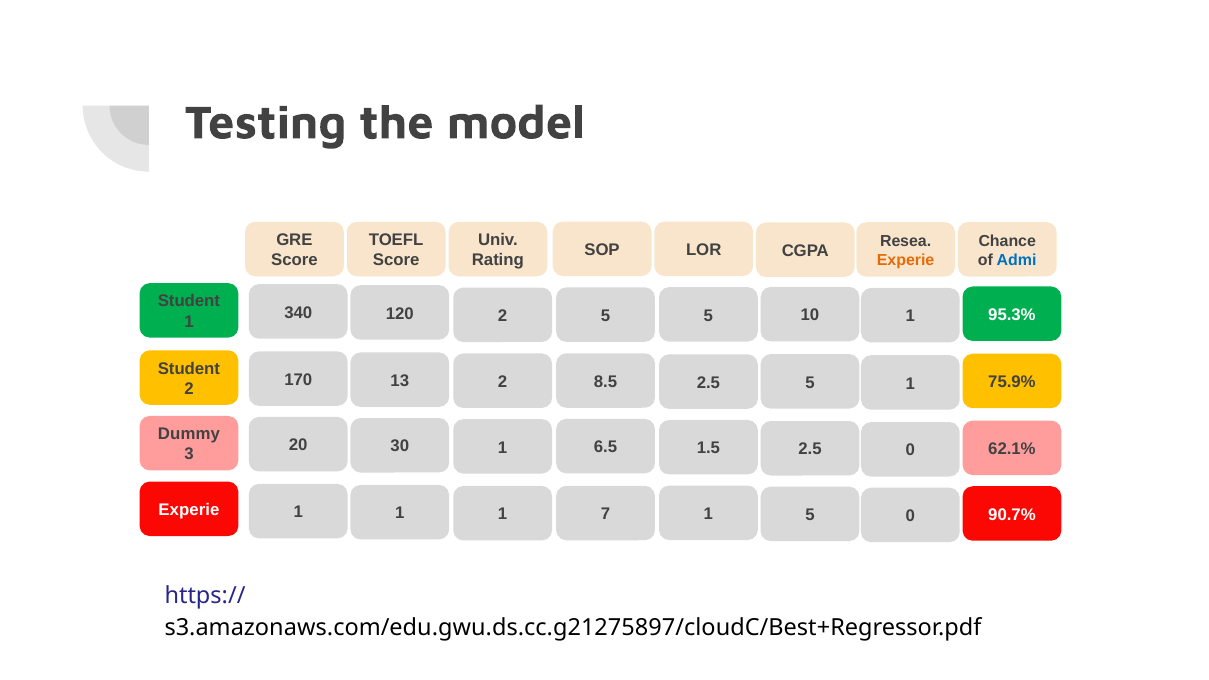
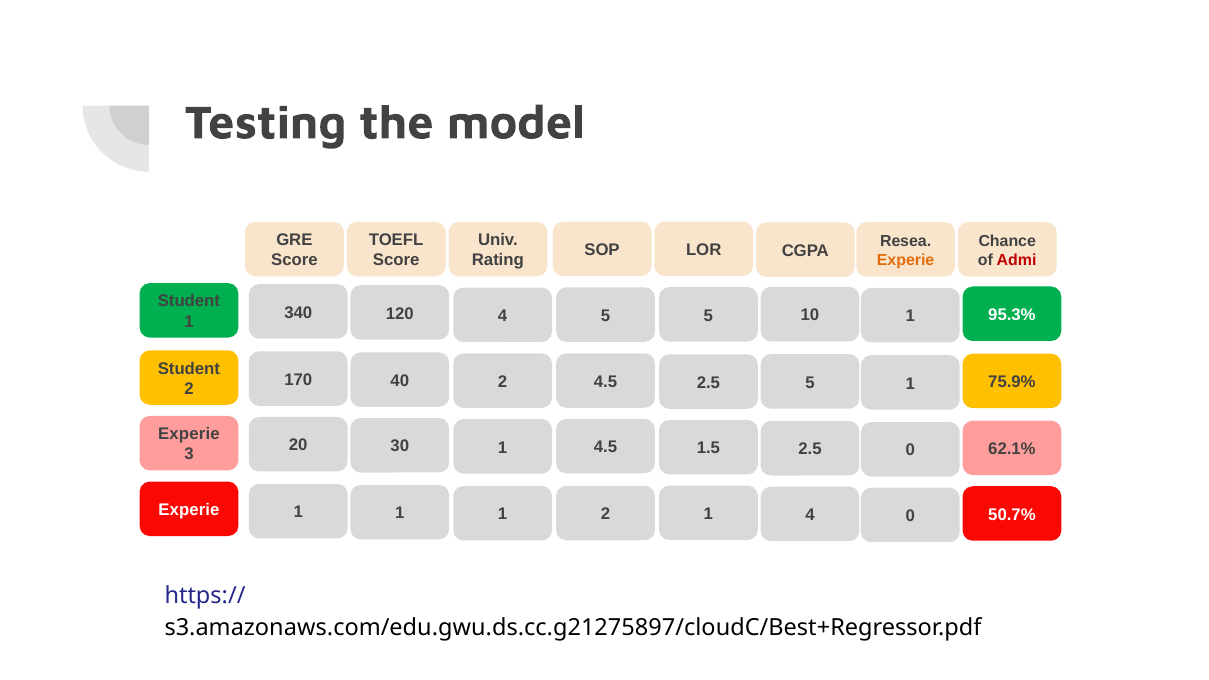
Admi colour: blue -> red
120 2: 2 -> 4
13: 13 -> 40
2 8.5: 8.5 -> 4.5
Dummy at (189, 434): Dummy -> Experie
1 6.5: 6.5 -> 4.5
1 7: 7 -> 2
1 5: 5 -> 4
90.7%: 90.7% -> 50.7%
